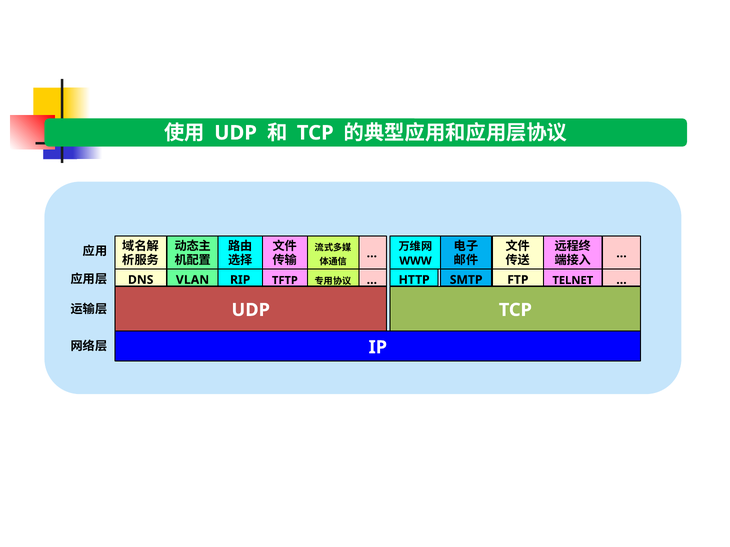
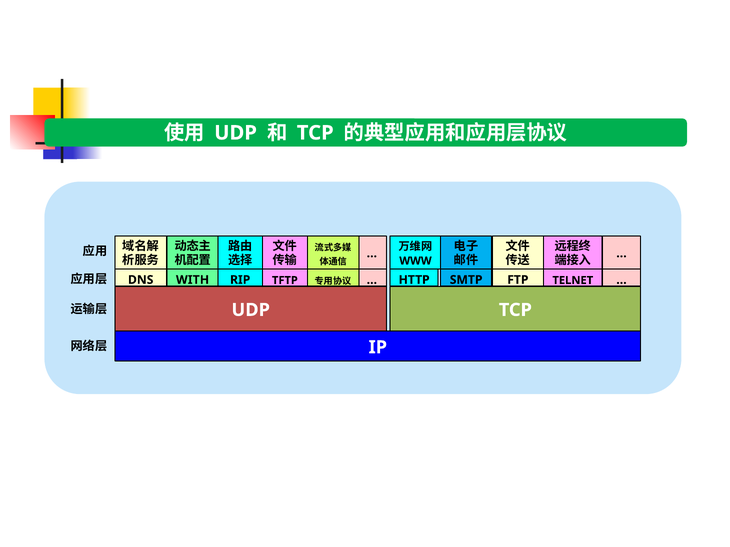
VLAN: VLAN -> WITH
